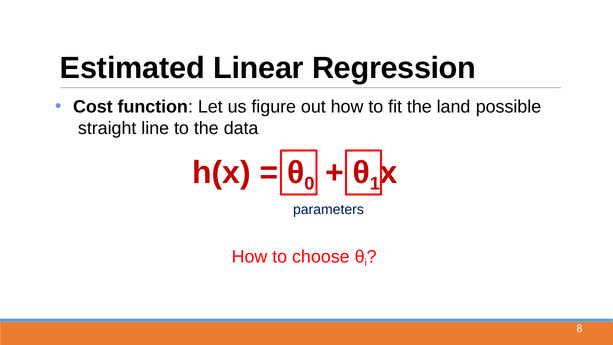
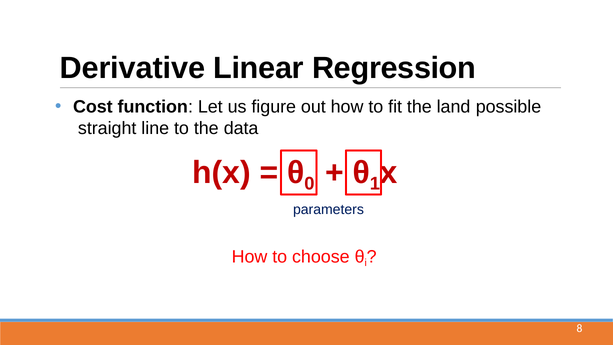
Estimated: Estimated -> Derivative
